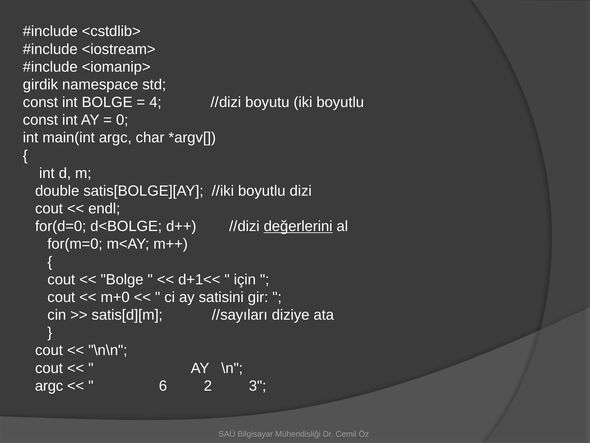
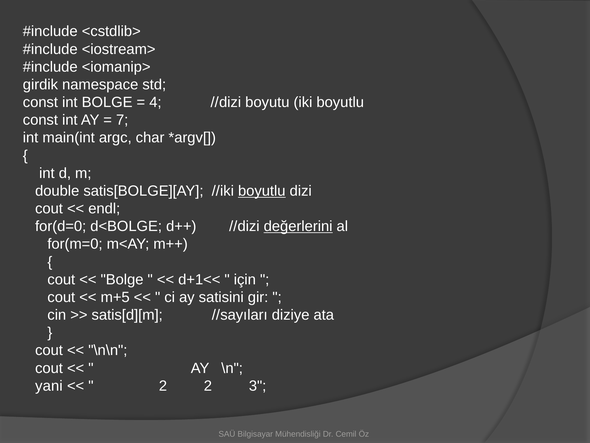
0: 0 -> 7
boyutlu at (262, 191) underline: none -> present
m+0: m+0 -> m+5
argc at (49, 385): argc -> yani
6 at (163, 385): 6 -> 2
